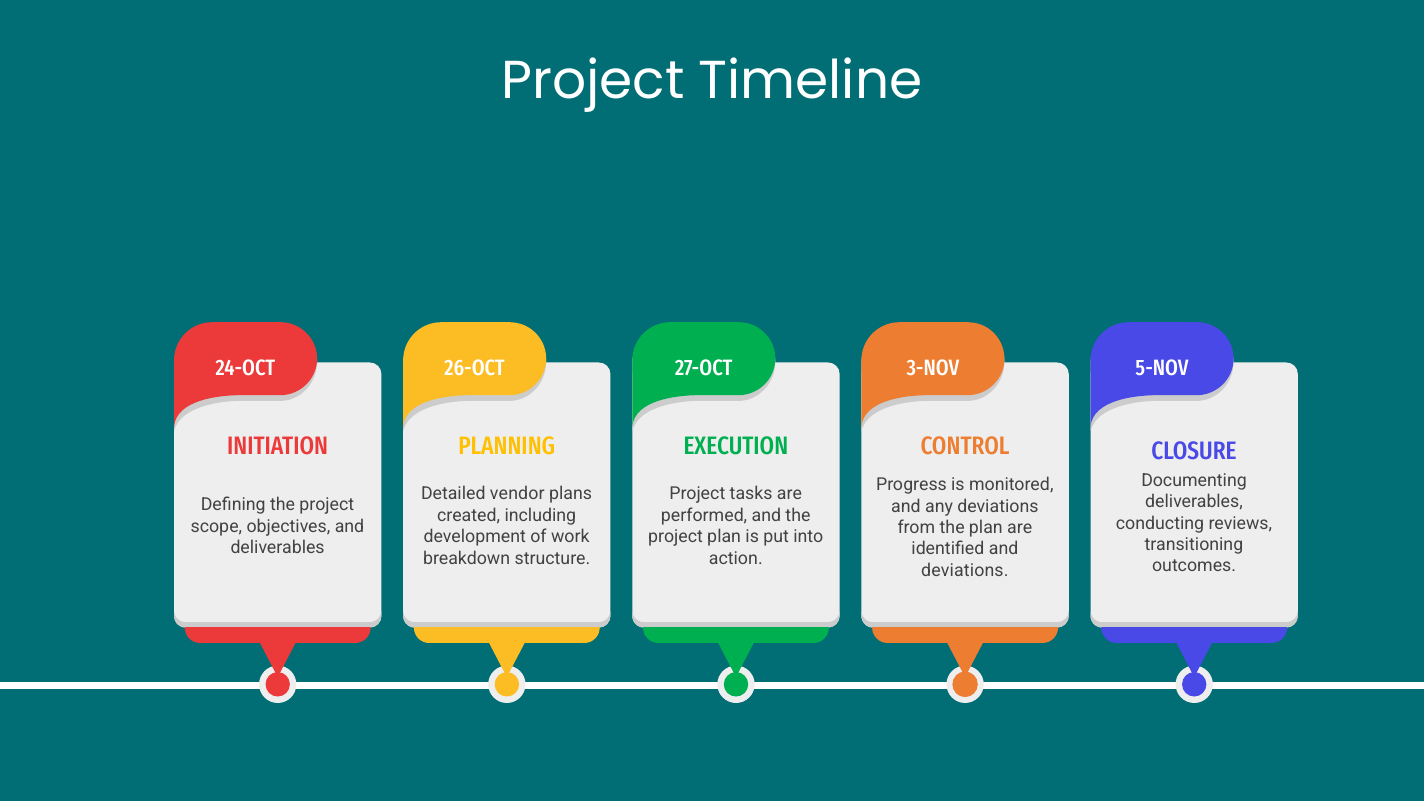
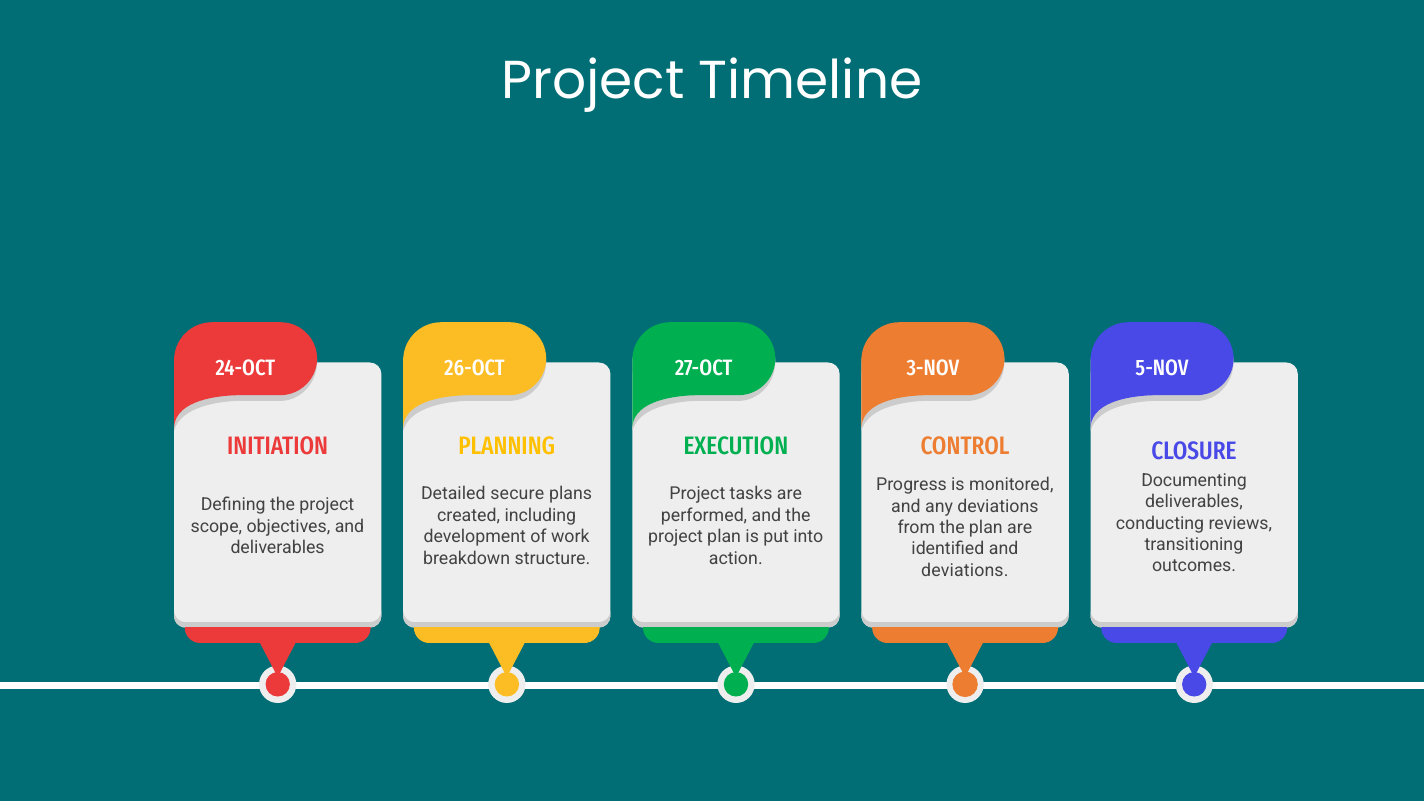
vendor: vendor -> secure
